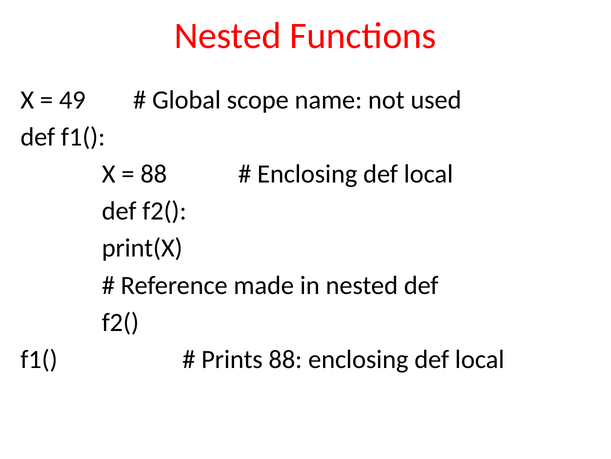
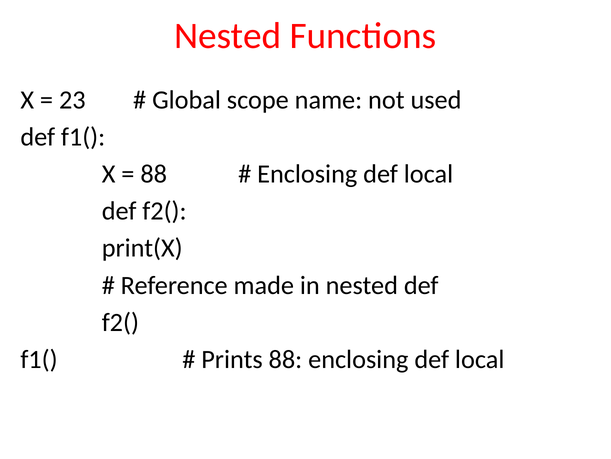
49: 49 -> 23
